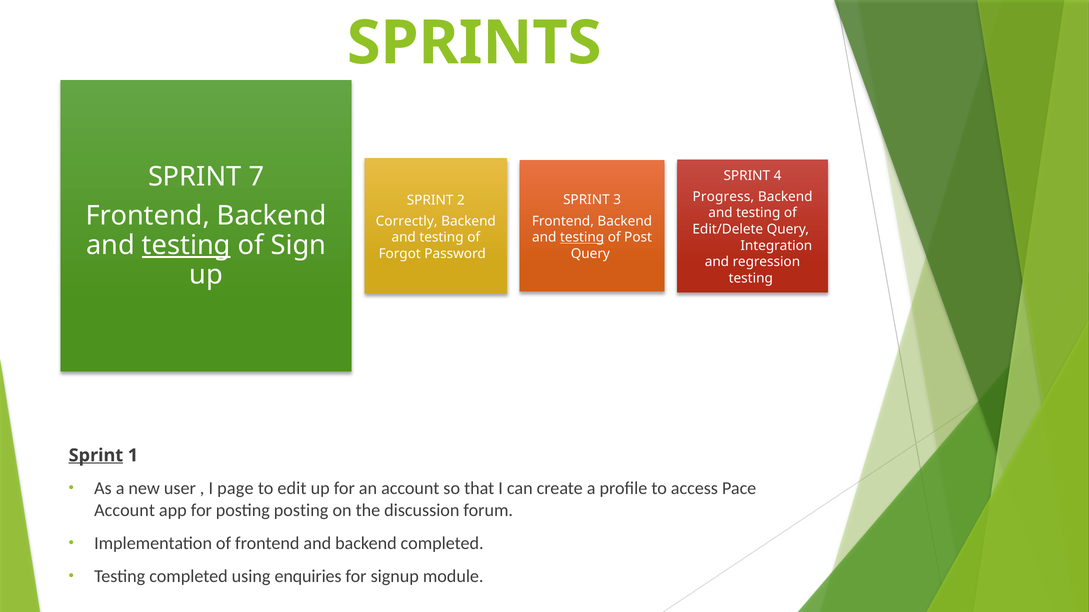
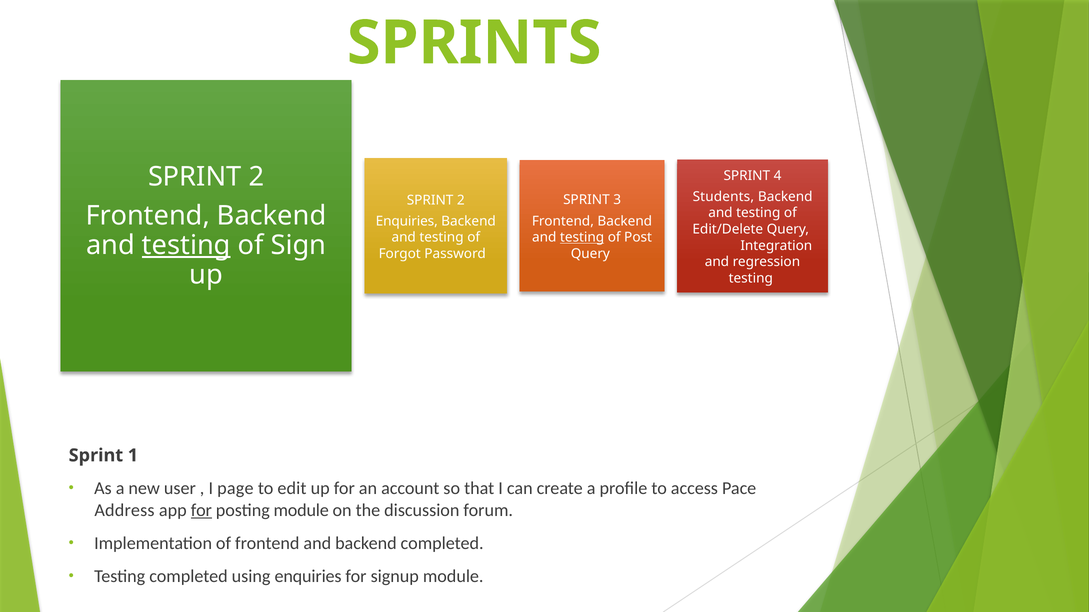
7 at (256, 177): 7 -> 2
Progress: Progress -> Students
Correctly at (407, 221): Correctly -> Enquiries
Sprint at (96, 456) underline: present -> none
Account at (125, 511): Account -> Address
for at (201, 511) underline: none -> present
posting posting: posting -> module
